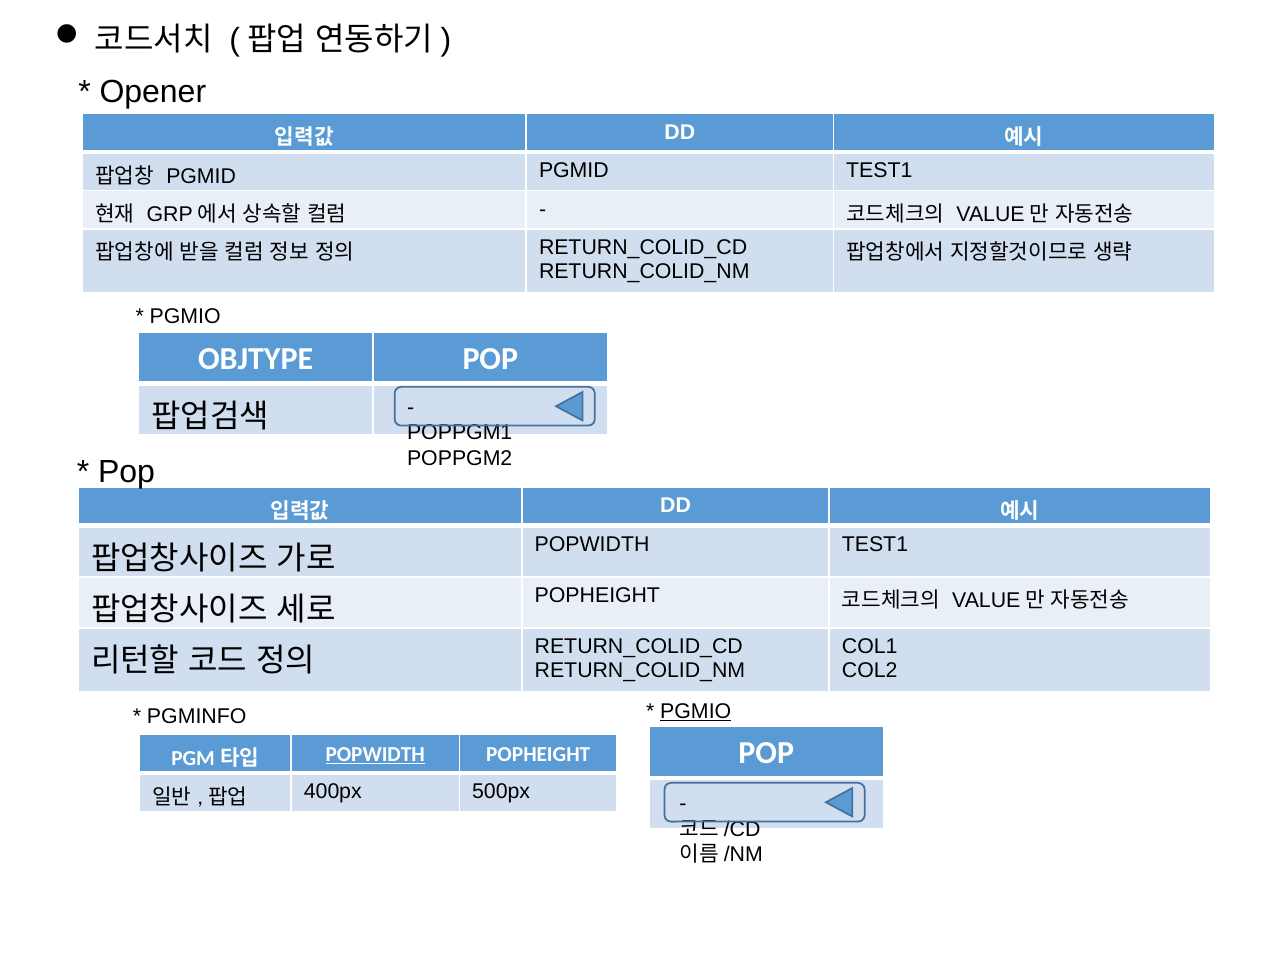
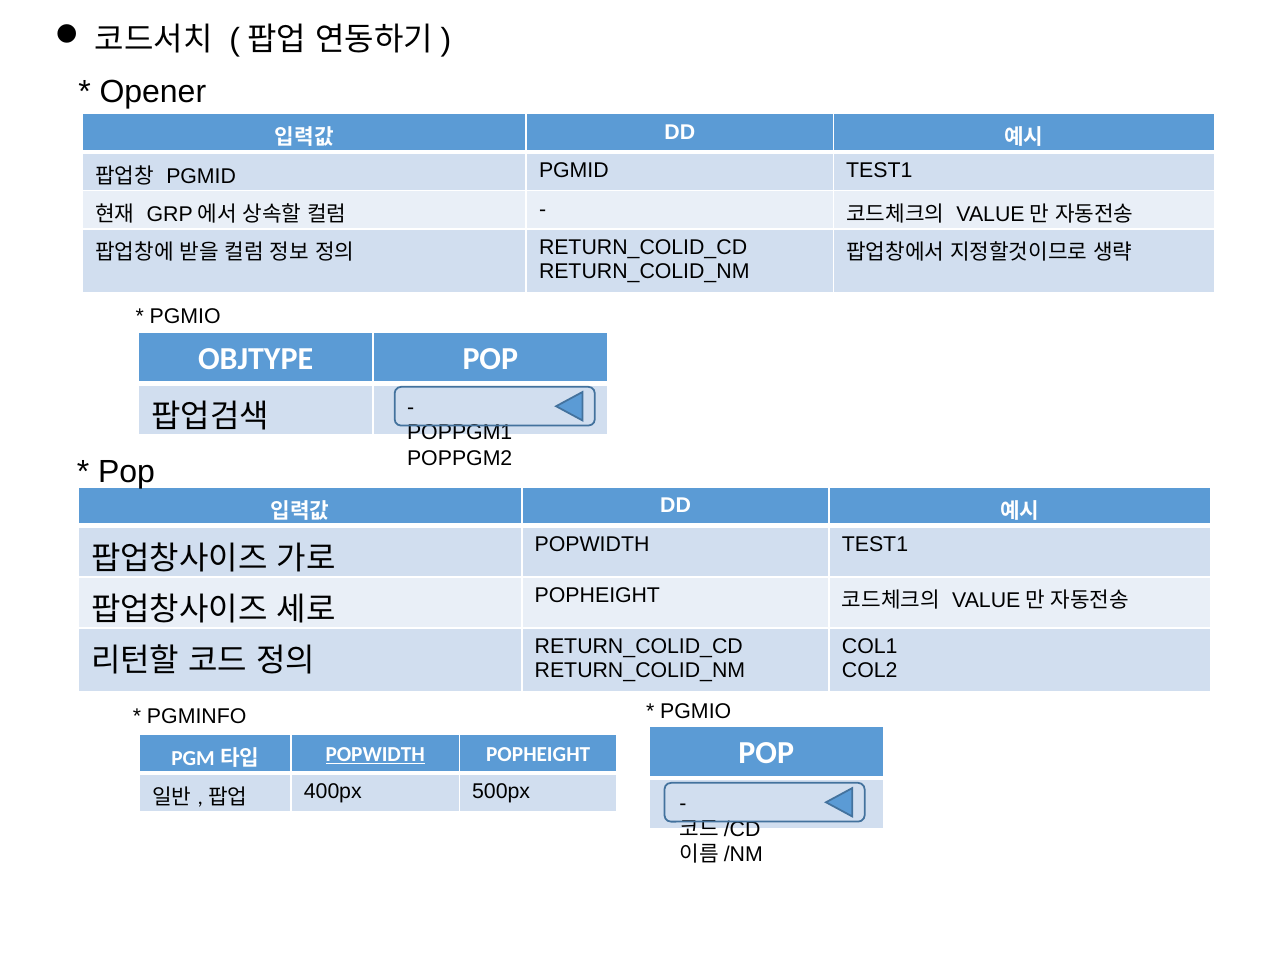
PGMIO at (696, 711) underline: present -> none
